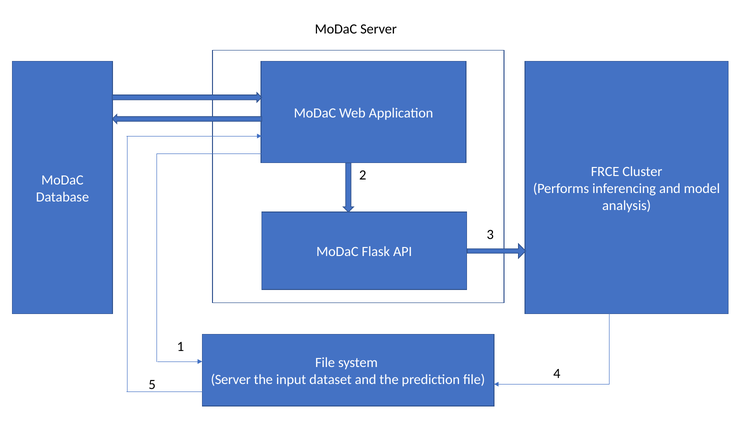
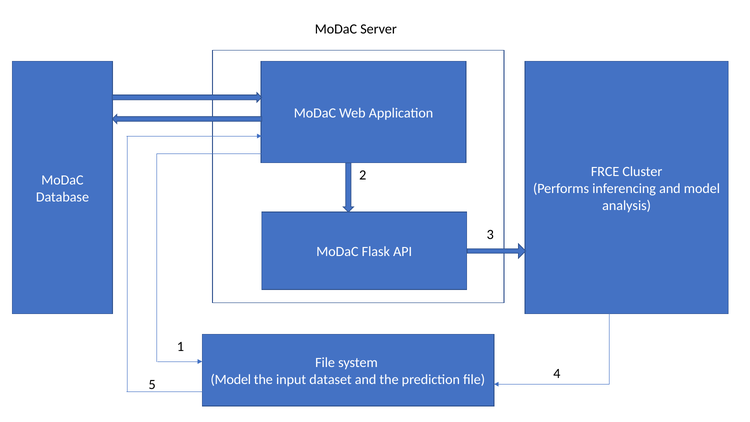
Server at (231, 379): Server -> Model
